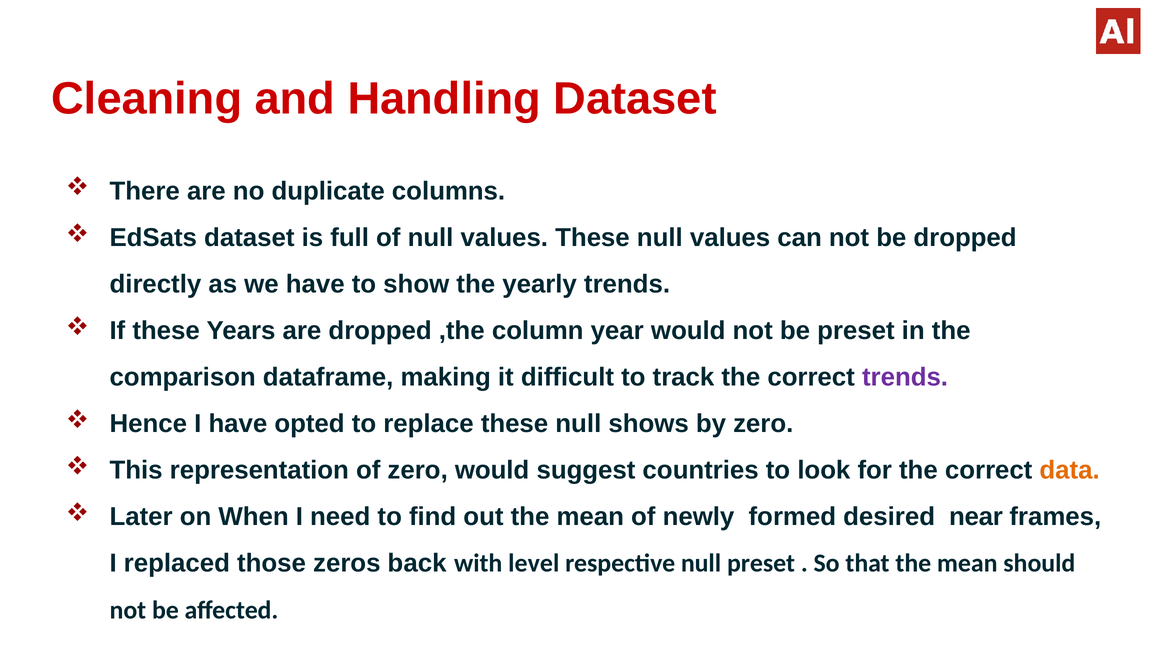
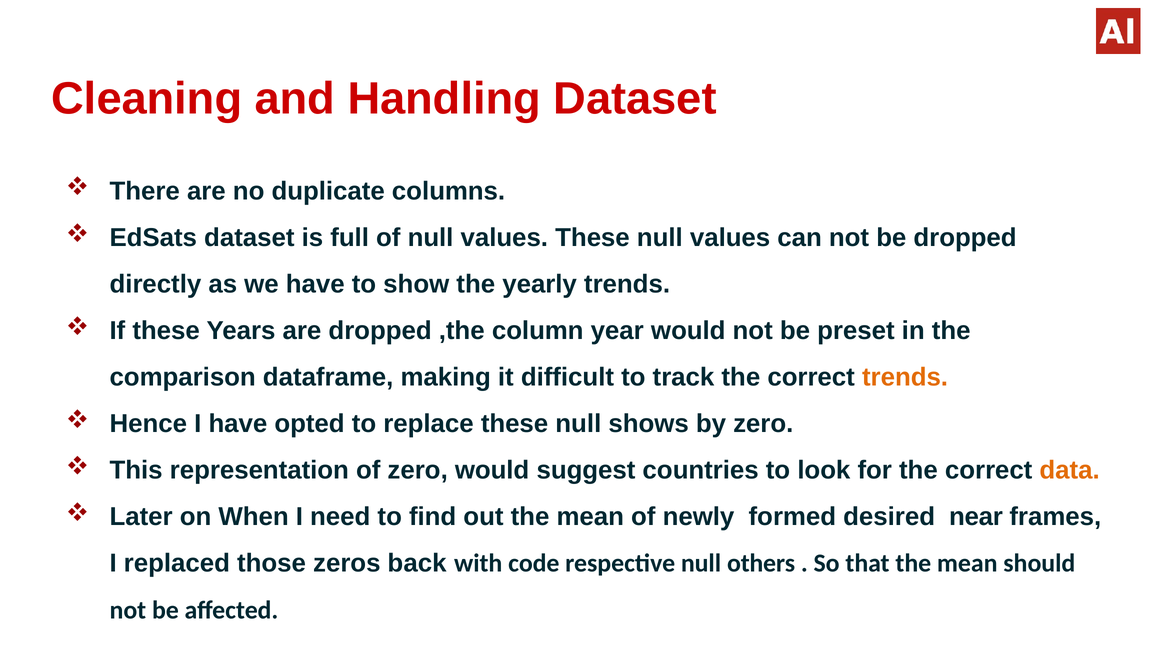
trends at (905, 378) colour: purple -> orange
level: level -> code
null preset: preset -> others
